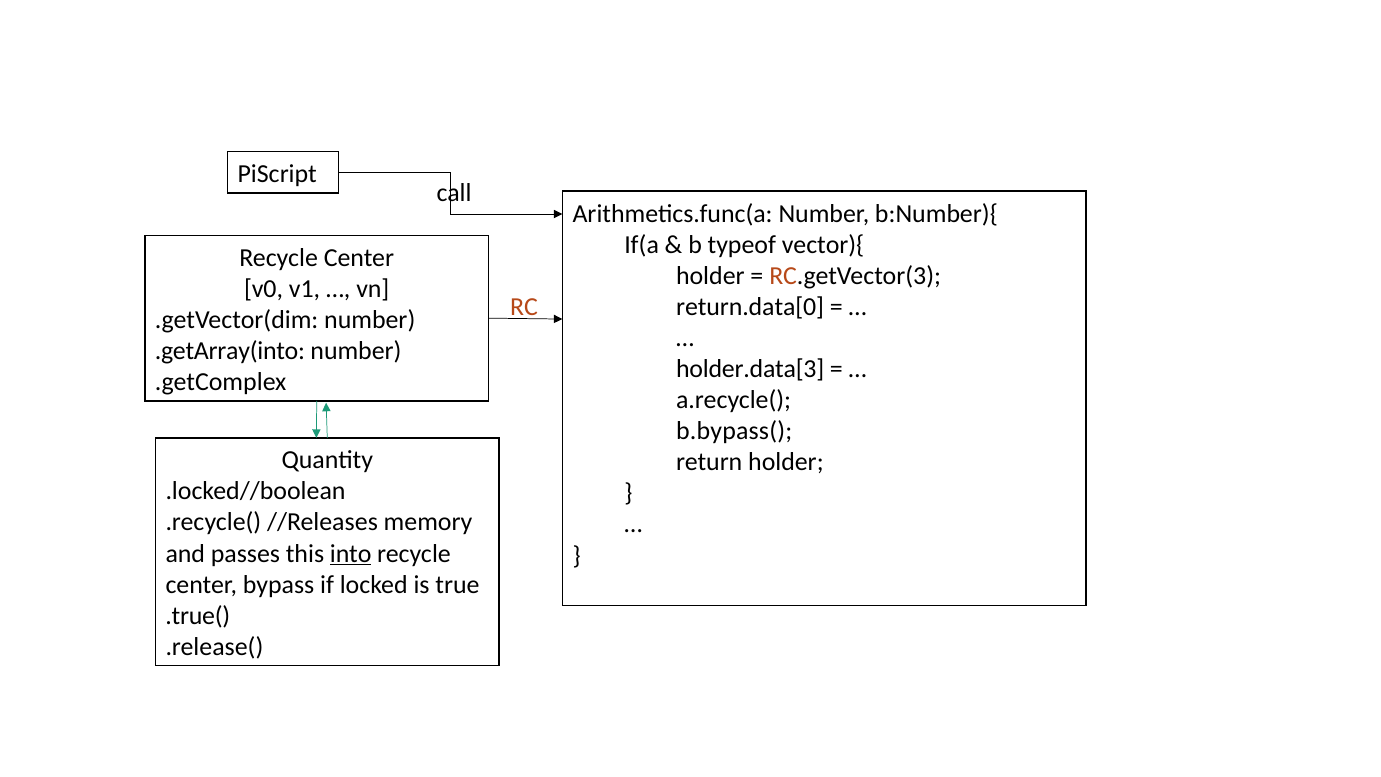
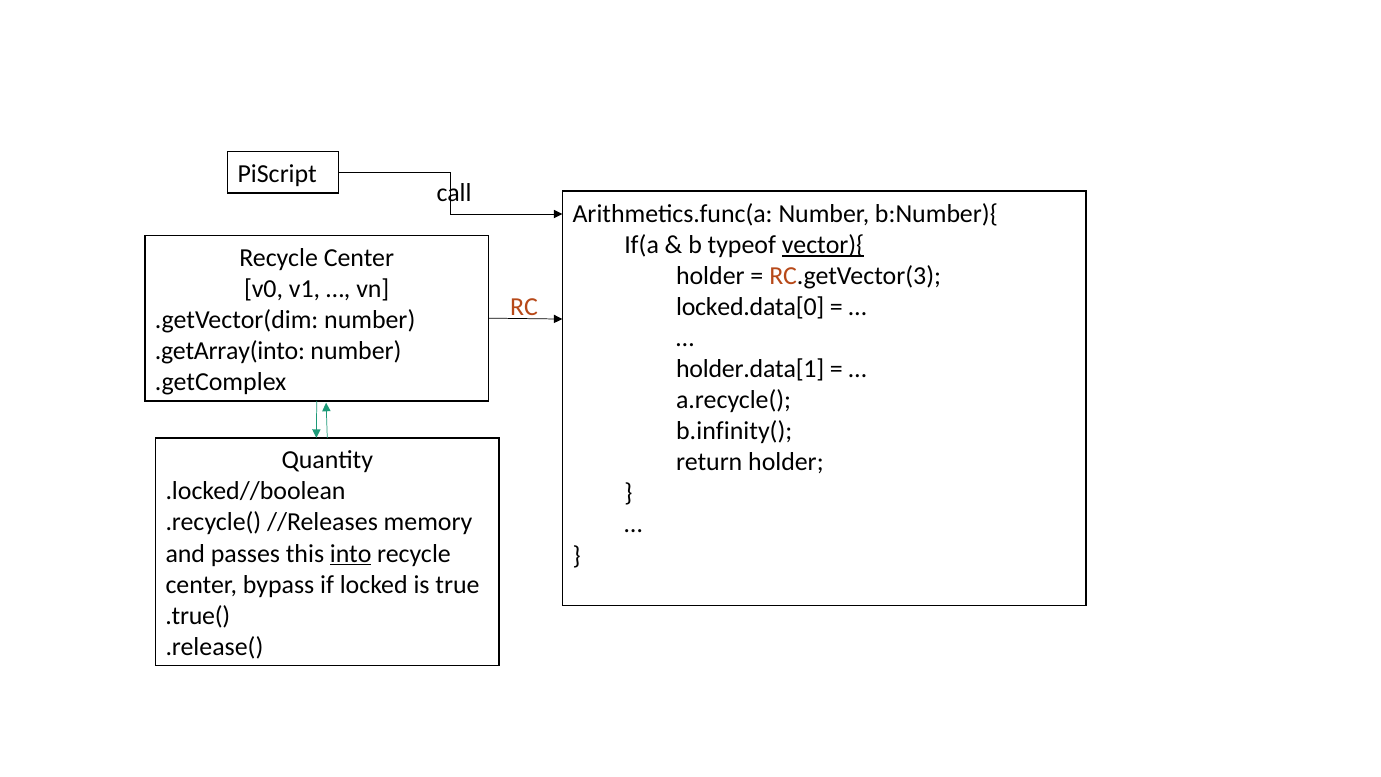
vector){ underline: none -> present
return.data[0: return.data[0 -> locked.data[0
holder.data[3: holder.data[3 -> holder.data[1
b.bypass(: b.bypass( -> b.infinity(
